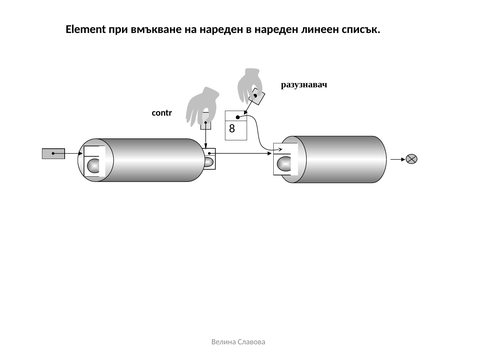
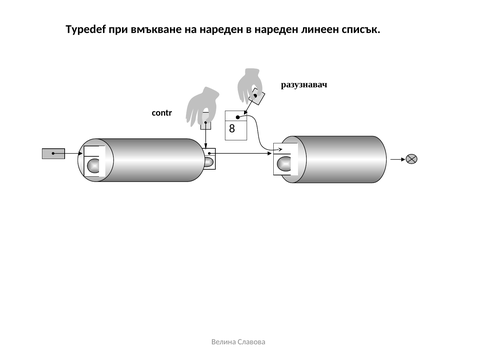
Element: Element -> Typedef
